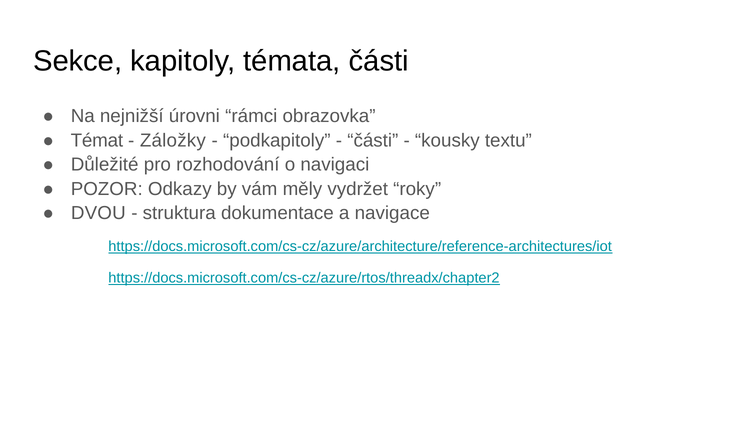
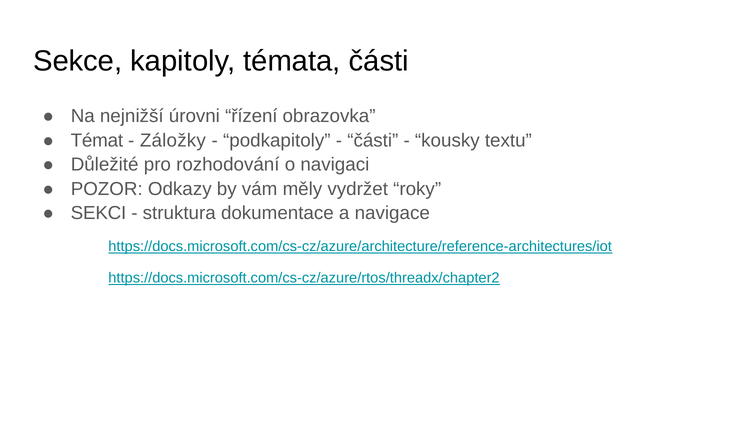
rámci: rámci -> řízení
DVOU: DVOU -> SEKCI
